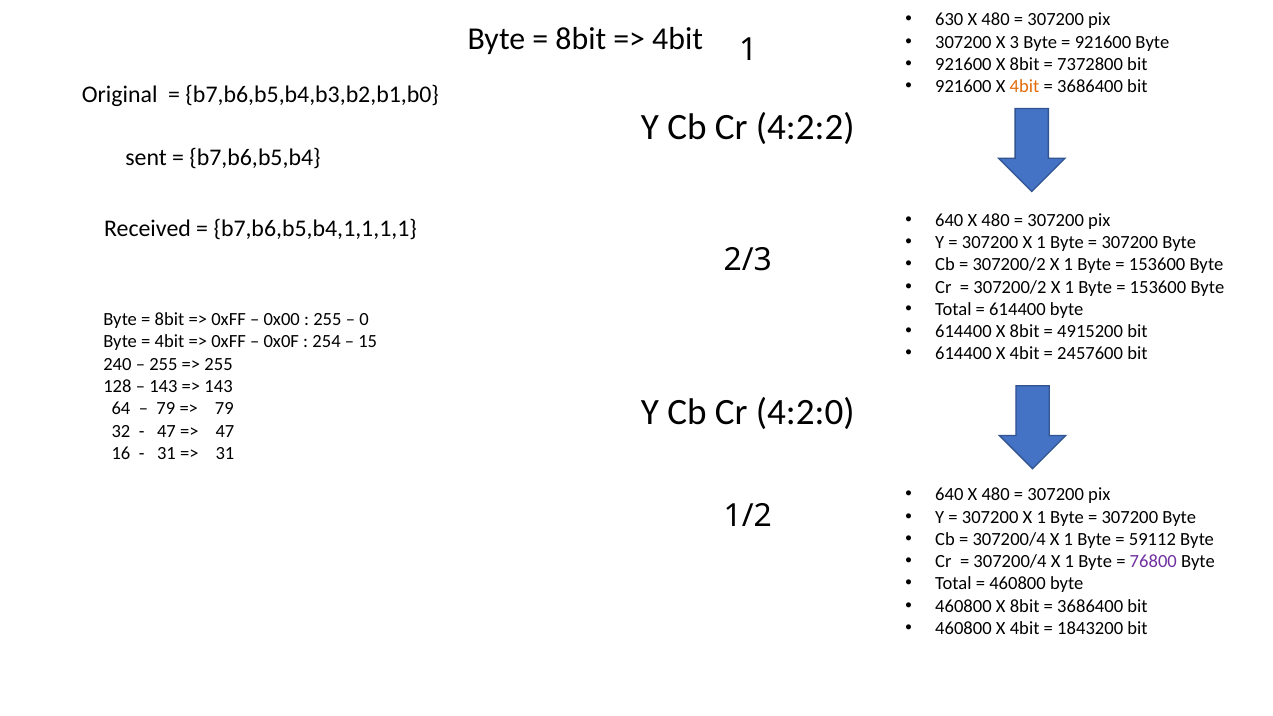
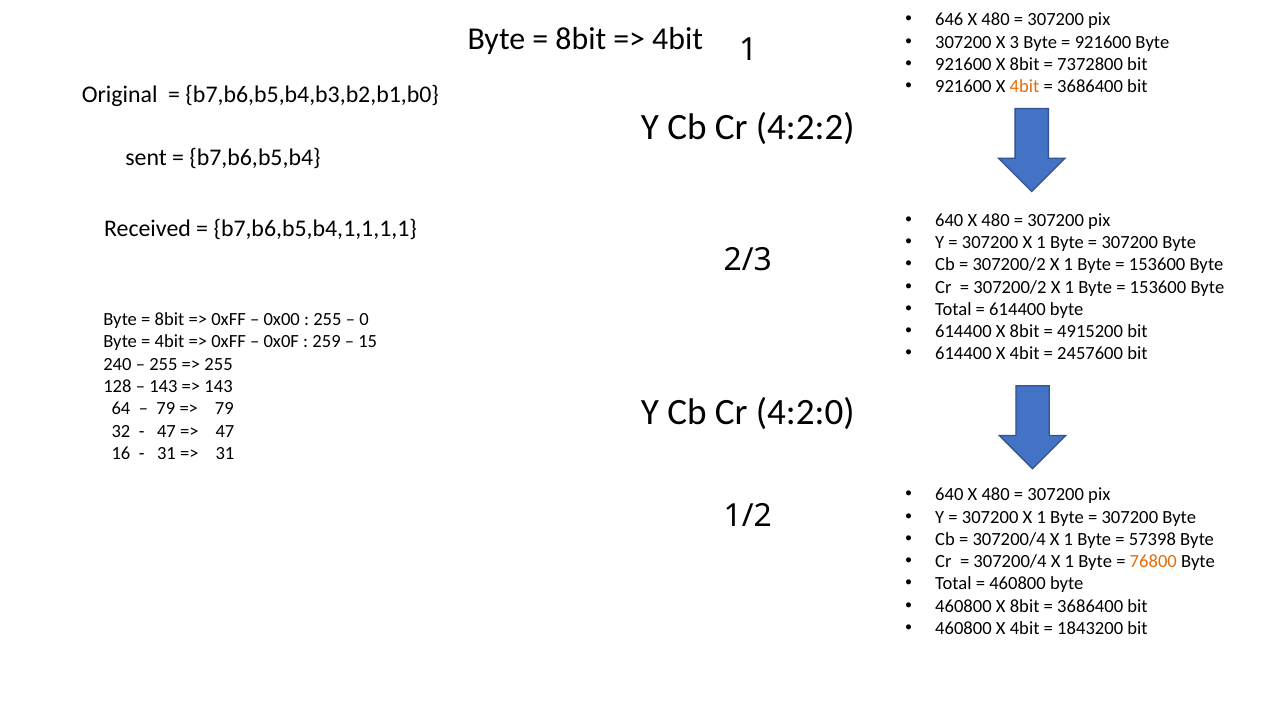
630: 630 -> 646
254: 254 -> 259
59112: 59112 -> 57398
76800 colour: purple -> orange
